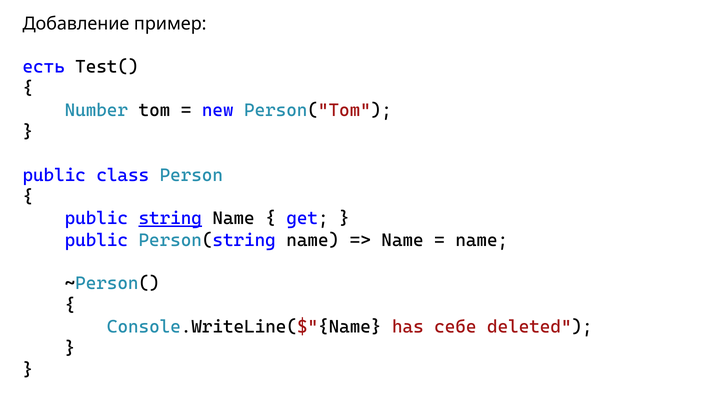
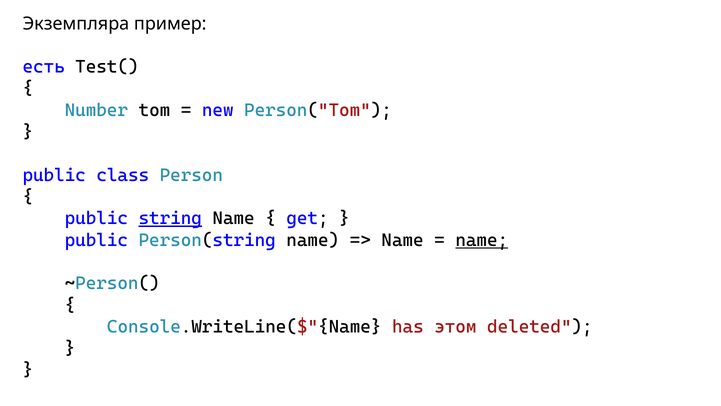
Добавление: Добавление -> Экземпляра
name at (482, 240) underline: none -> present
себе: себе -> этом
